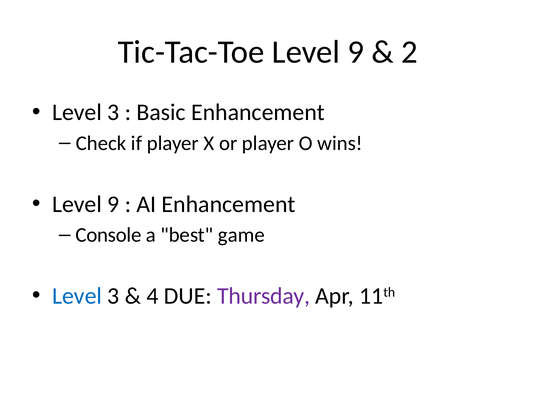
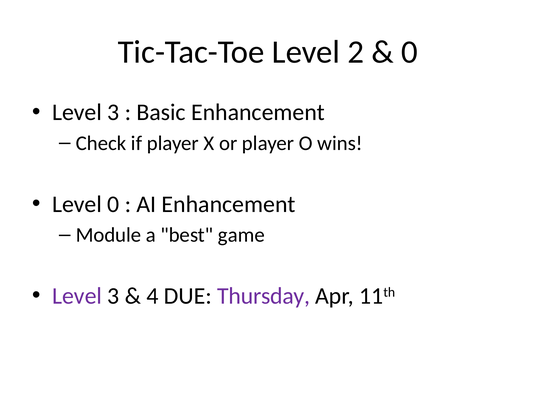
Tic-Tac-Toe Level 9: 9 -> 2
2 at (410, 52): 2 -> 0
9 at (113, 204): 9 -> 0
Console: Console -> Module
Level at (77, 296) colour: blue -> purple
